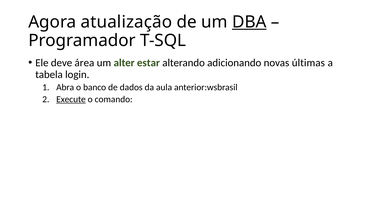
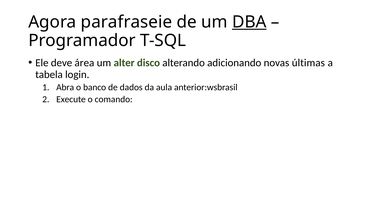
atualização: atualização -> parafraseie
estar: estar -> disco
Execute underline: present -> none
